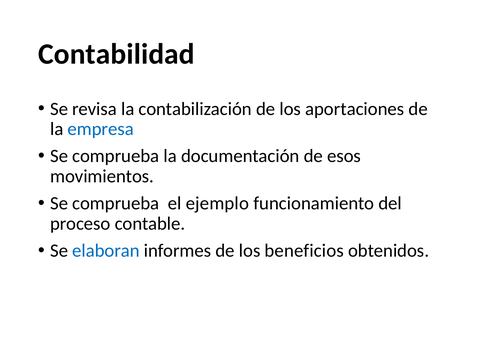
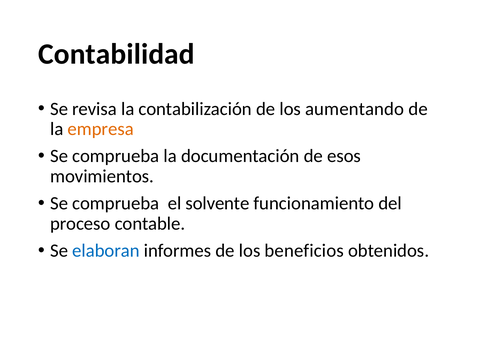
aportaciones: aportaciones -> aumentando
empresa colour: blue -> orange
ejemplo: ejemplo -> solvente
